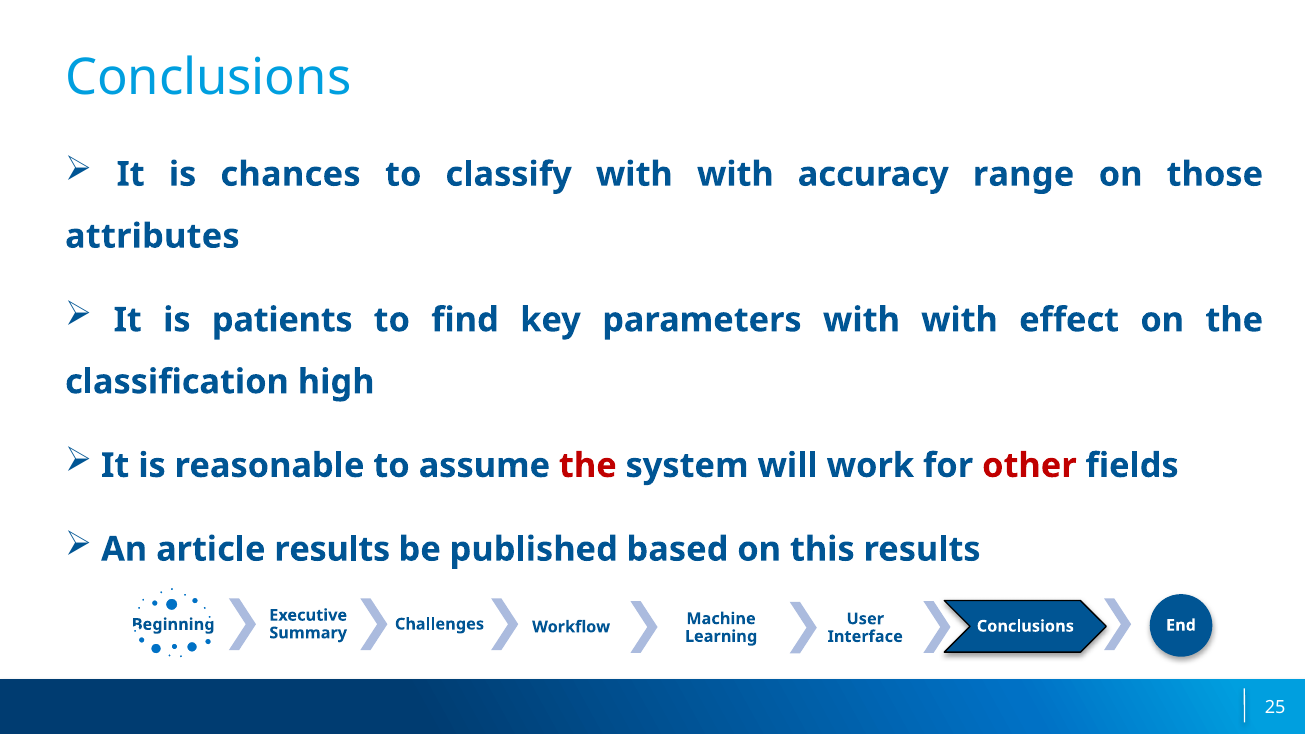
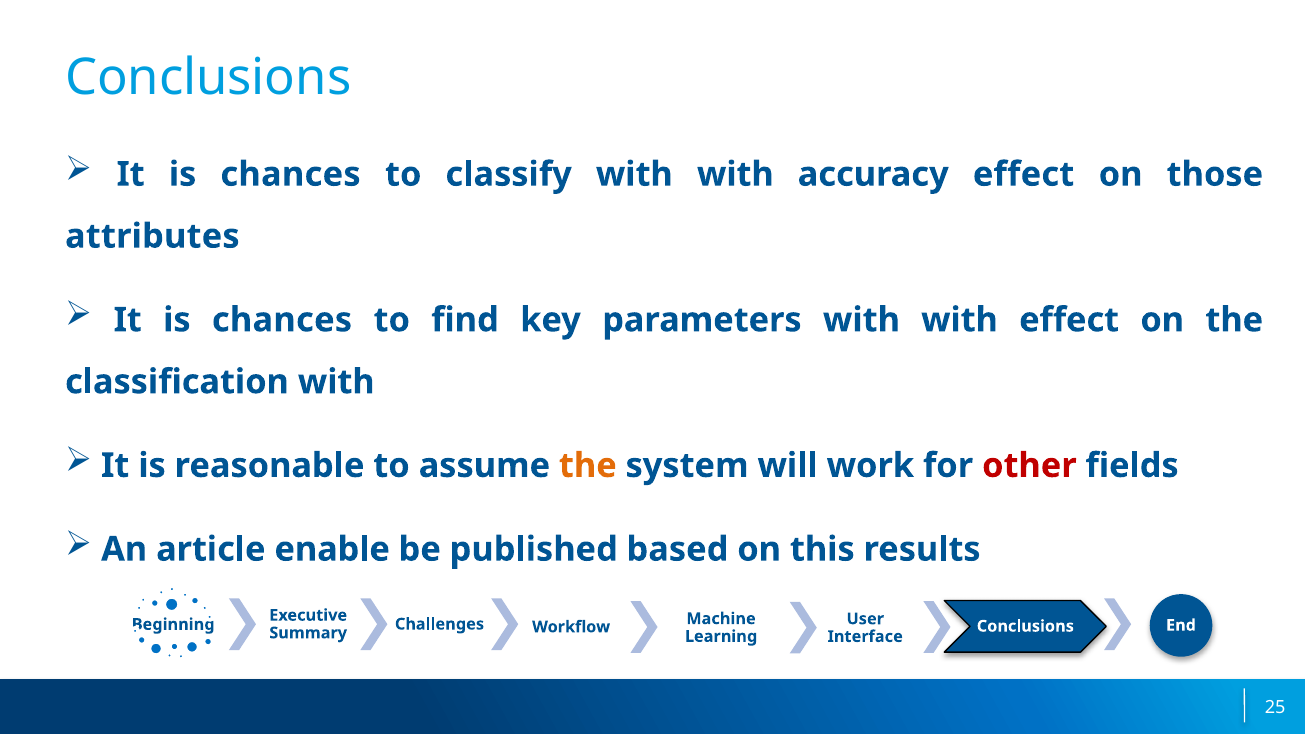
accuracy range: range -> effect
patients at (282, 320): patients -> chances
classification high: high -> with
the at (588, 466) colour: red -> orange
article results: results -> enable
